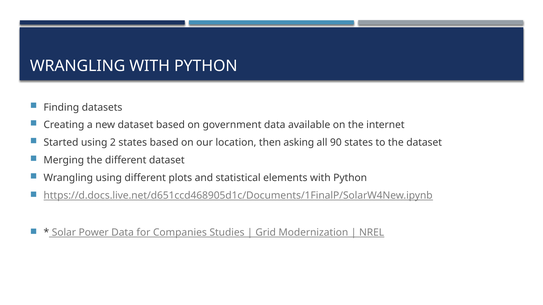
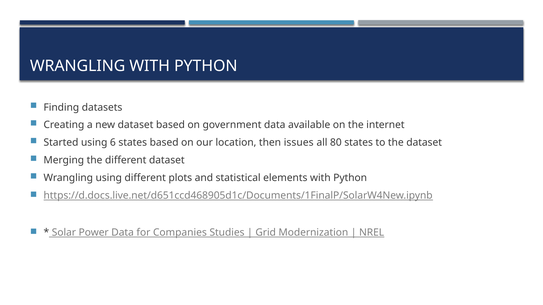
2: 2 -> 6
asking: asking -> issues
90: 90 -> 80
